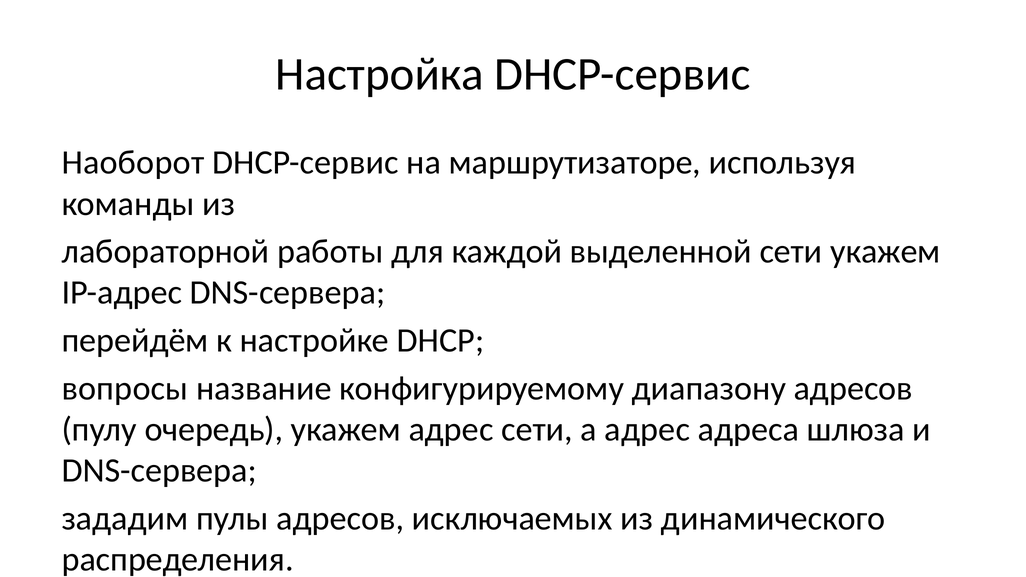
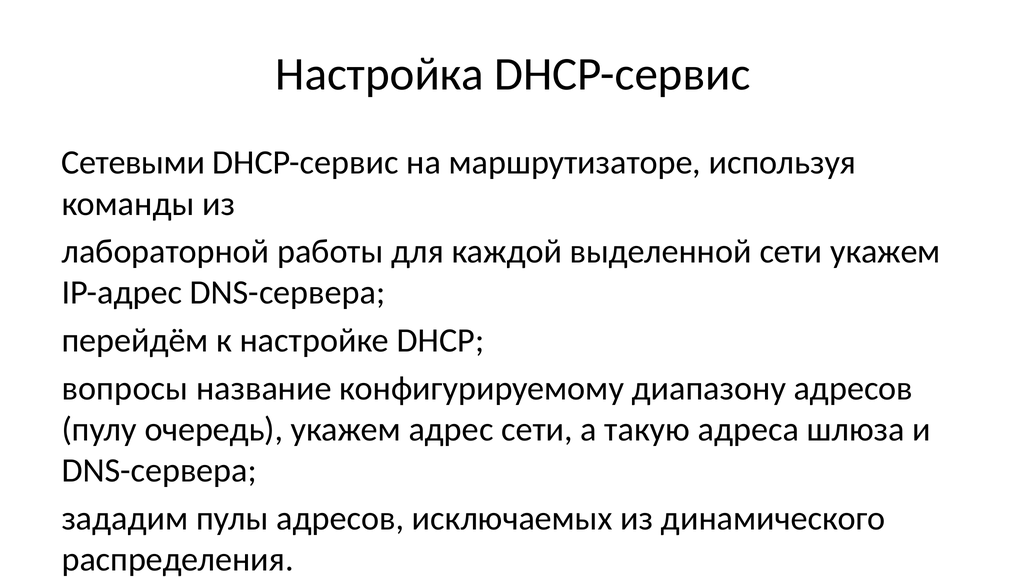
Наоборот: Наоборот -> Сетевыми
а адрес: адрес -> такую
